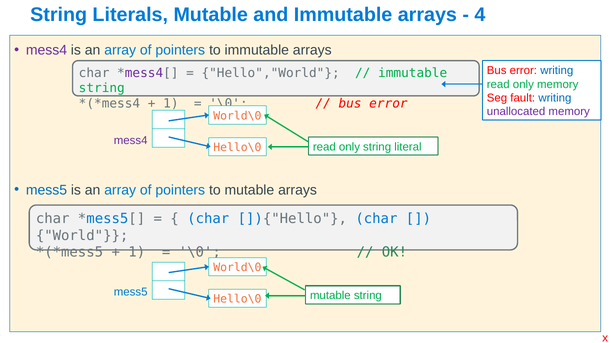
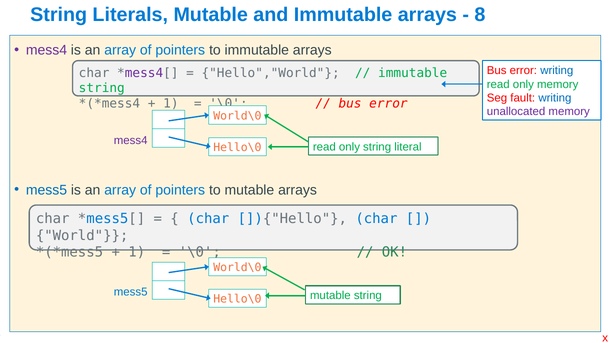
4 at (480, 15): 4 -> 8
